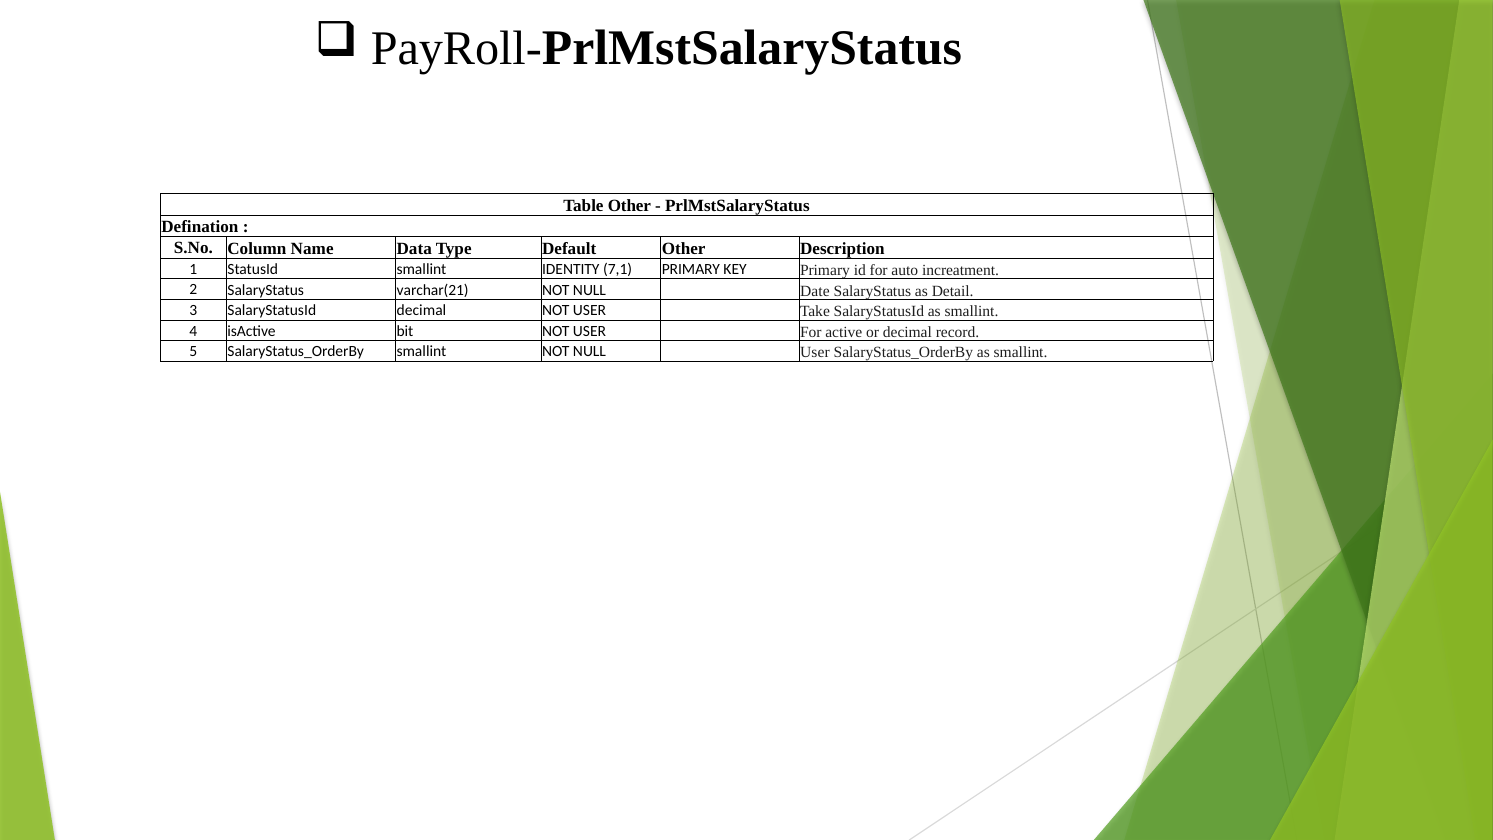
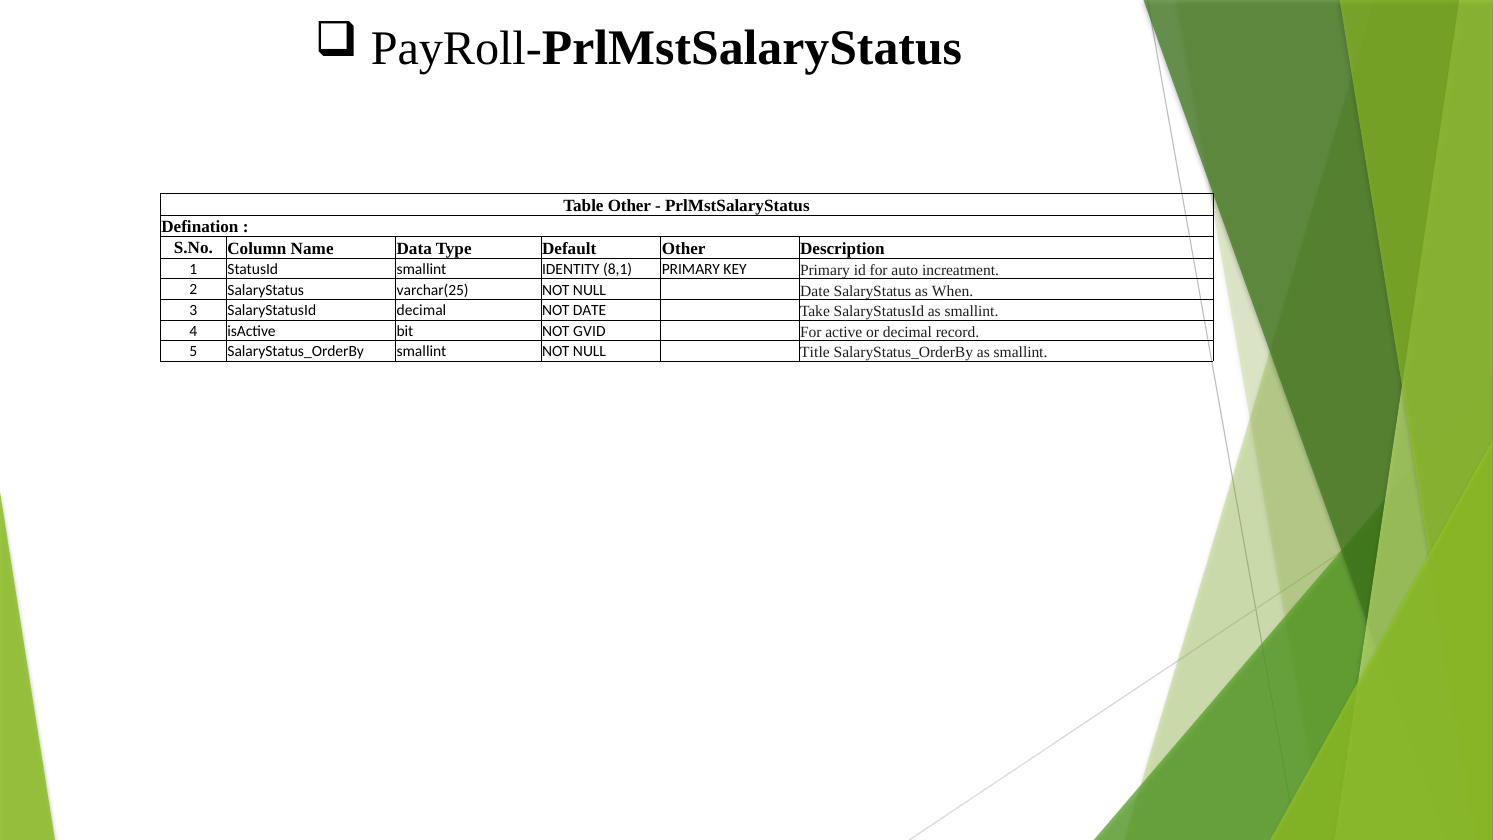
7,1: 7,1 -> 8,1
varchar(21: varchar(21 -> varchar(25
Detail: Detail -> When
USER at (589, 311): USER -> DATE
bit NOT USER: USER -> GVID
NULL User: User -> Title
